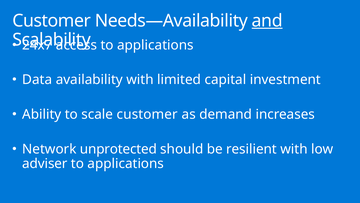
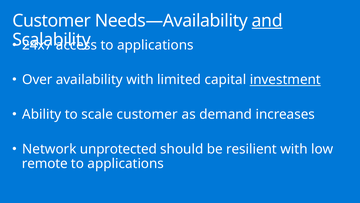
Data: Data -> Over
investment underline: none -> present
adviser: adviser -> remote
